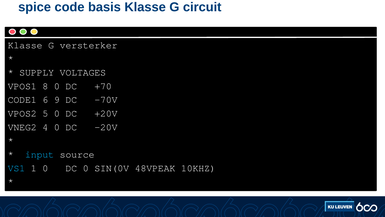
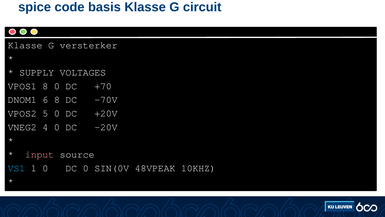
CODE1: CODE1 -> DNOM1
6 9: 9 -> 8
input colour: light blue -> pink
